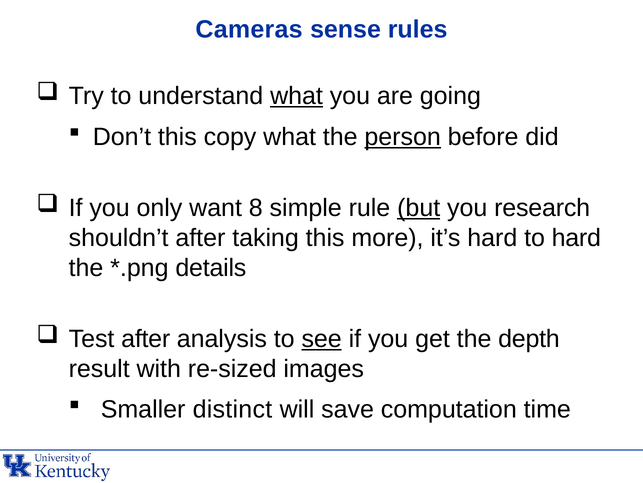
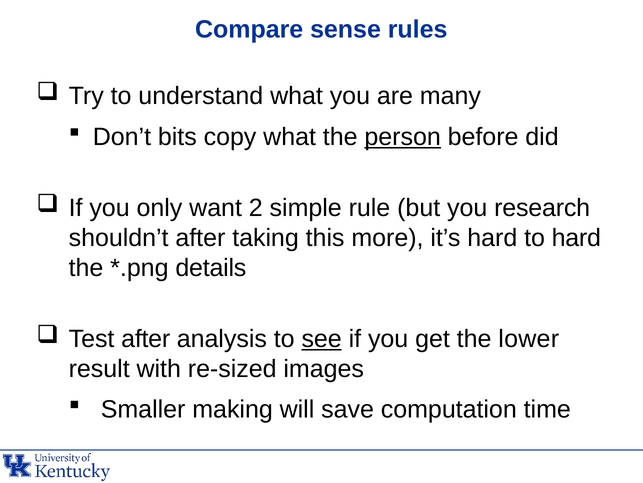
Cameras: Cameras -> Compare
what at (297, 96) underline: present -> none
going: going -> many
Don’t this: this -> bits
8: 8 -> 2
but underline: present -> none
depth: depth -> lower
distinct: distinct -> making
